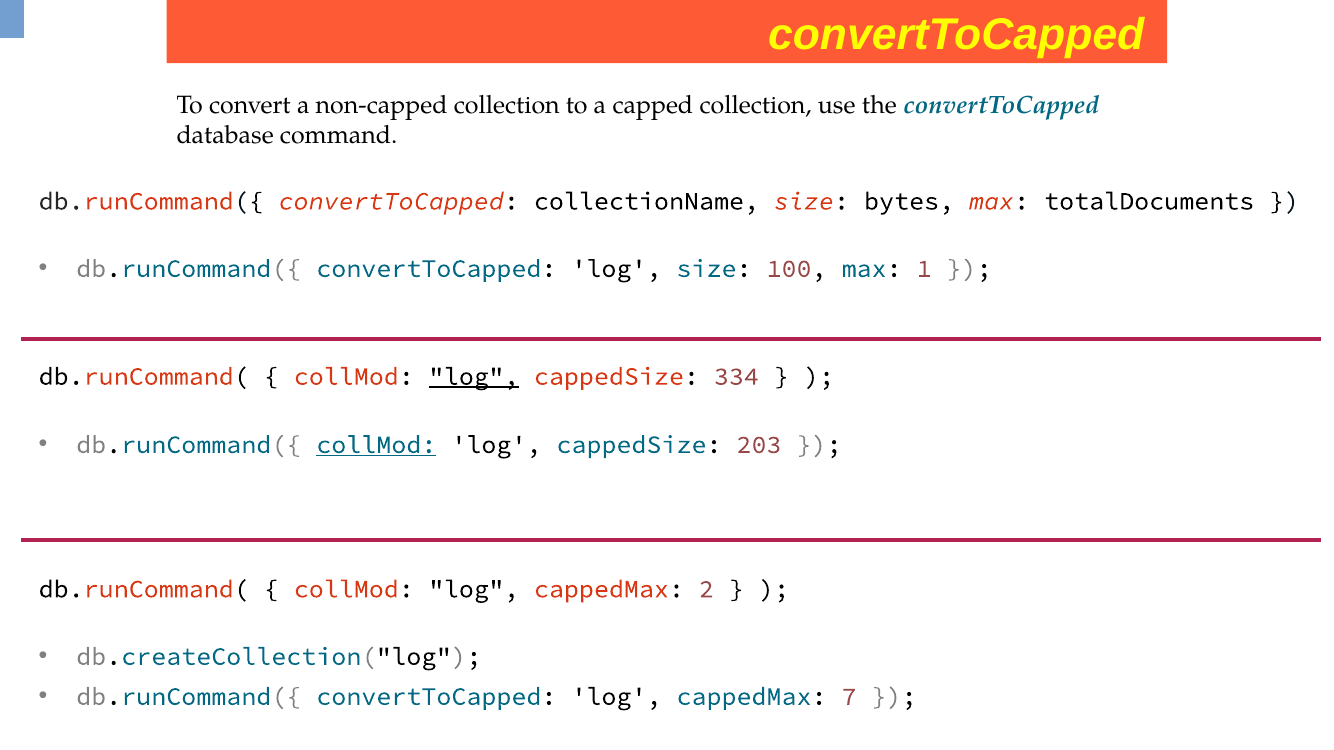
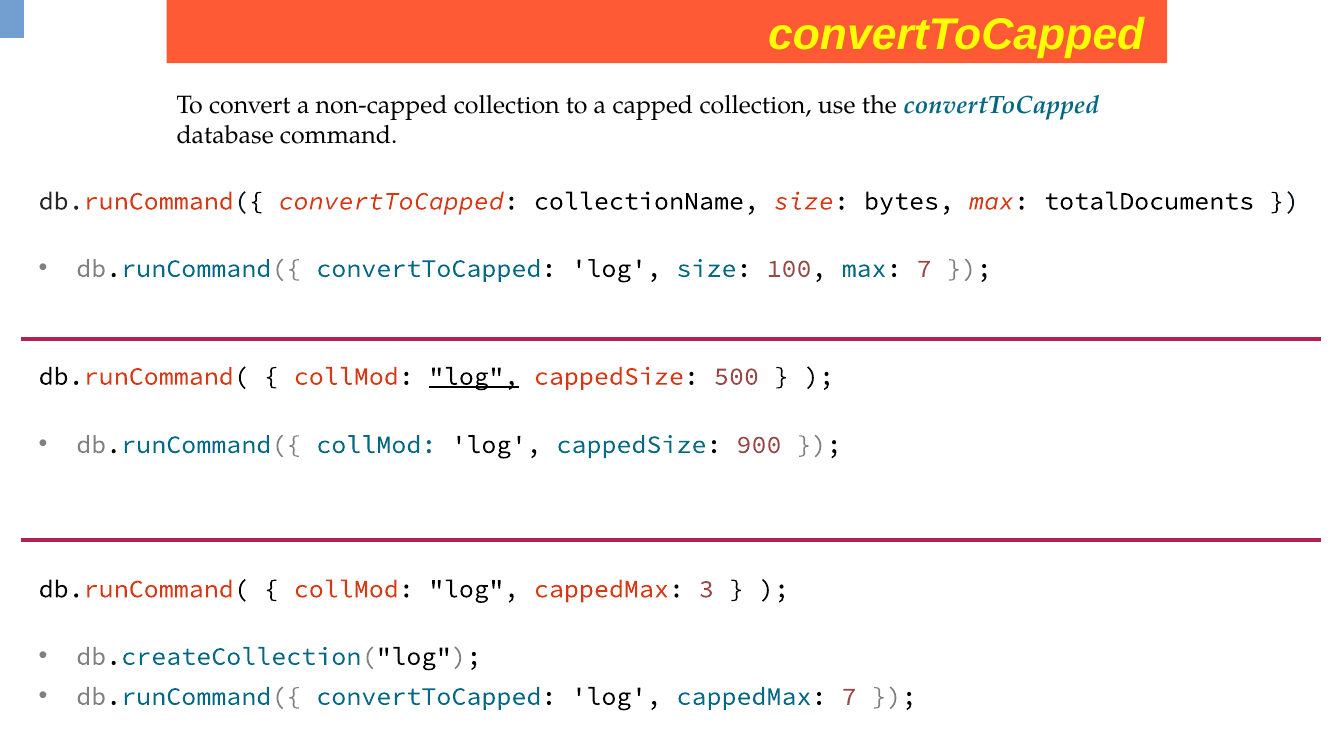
max 1: 1 -> 7
334: 334 -> 500
collMod at (376, 445) underline: present -> none
203: 203 -> 900
2: 2 -> 3
